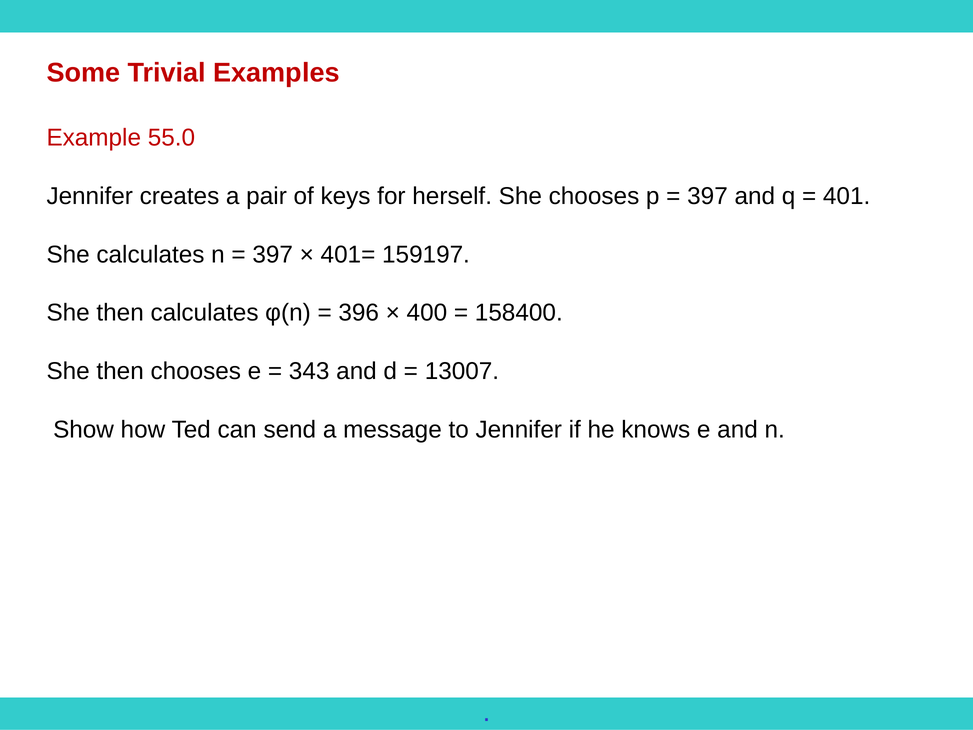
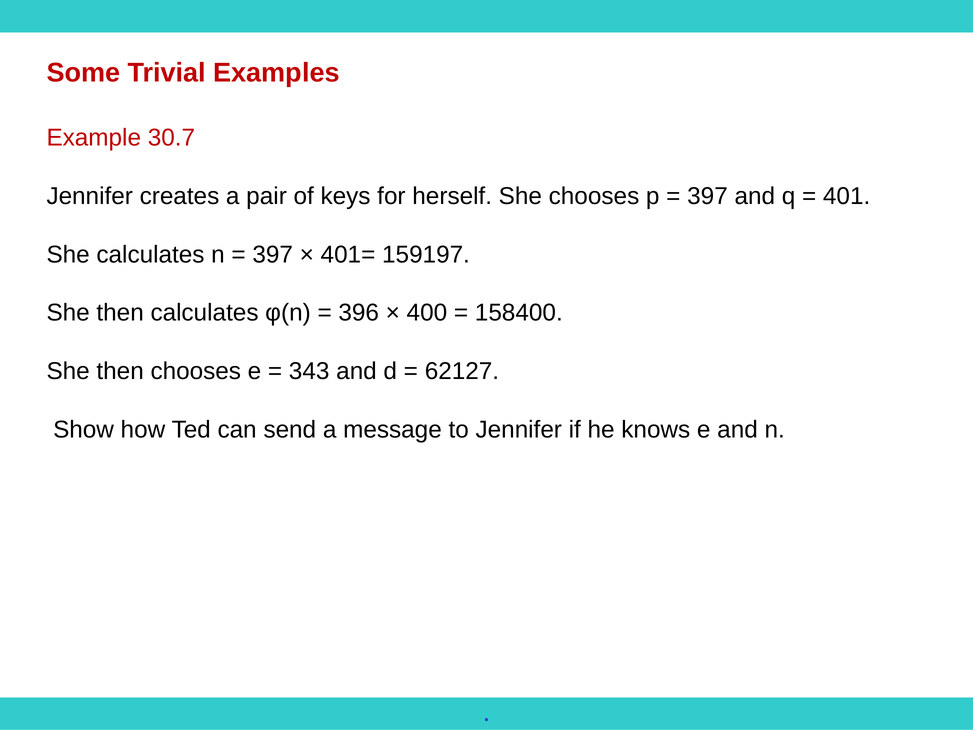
55.0: 55.0 -> 30.7
13007: 13007 -> 62127
